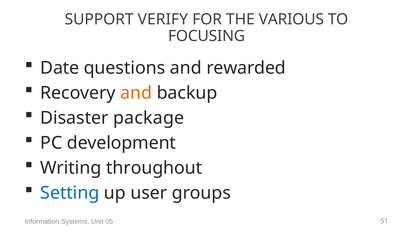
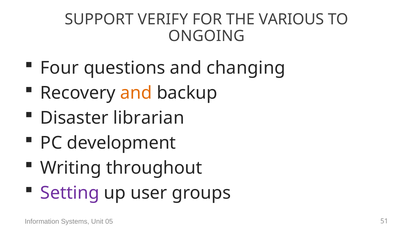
FOCUSING: FOCUSING -> ONGOING
Date: Date -> Four
rewarded: rewarded -> changing
package: package -> librarian
Setting colour: blue -> purple
